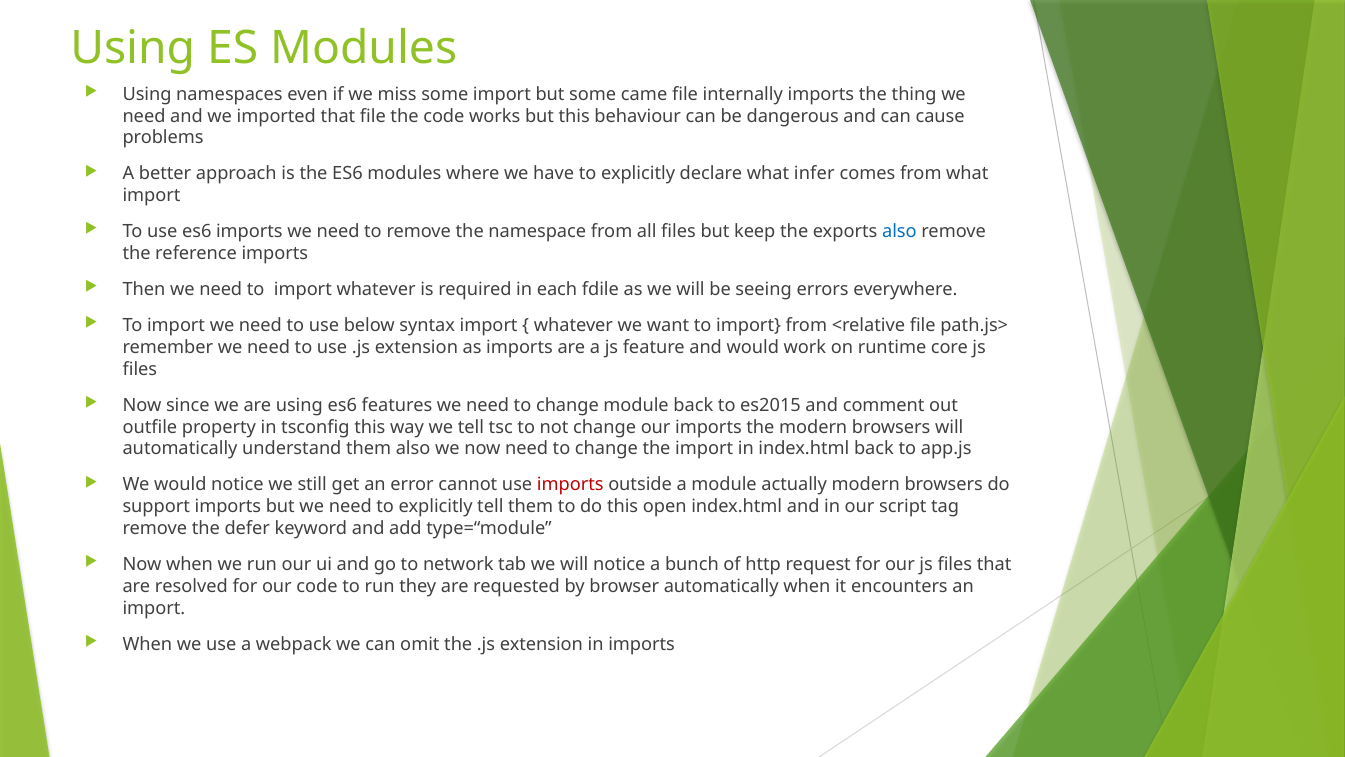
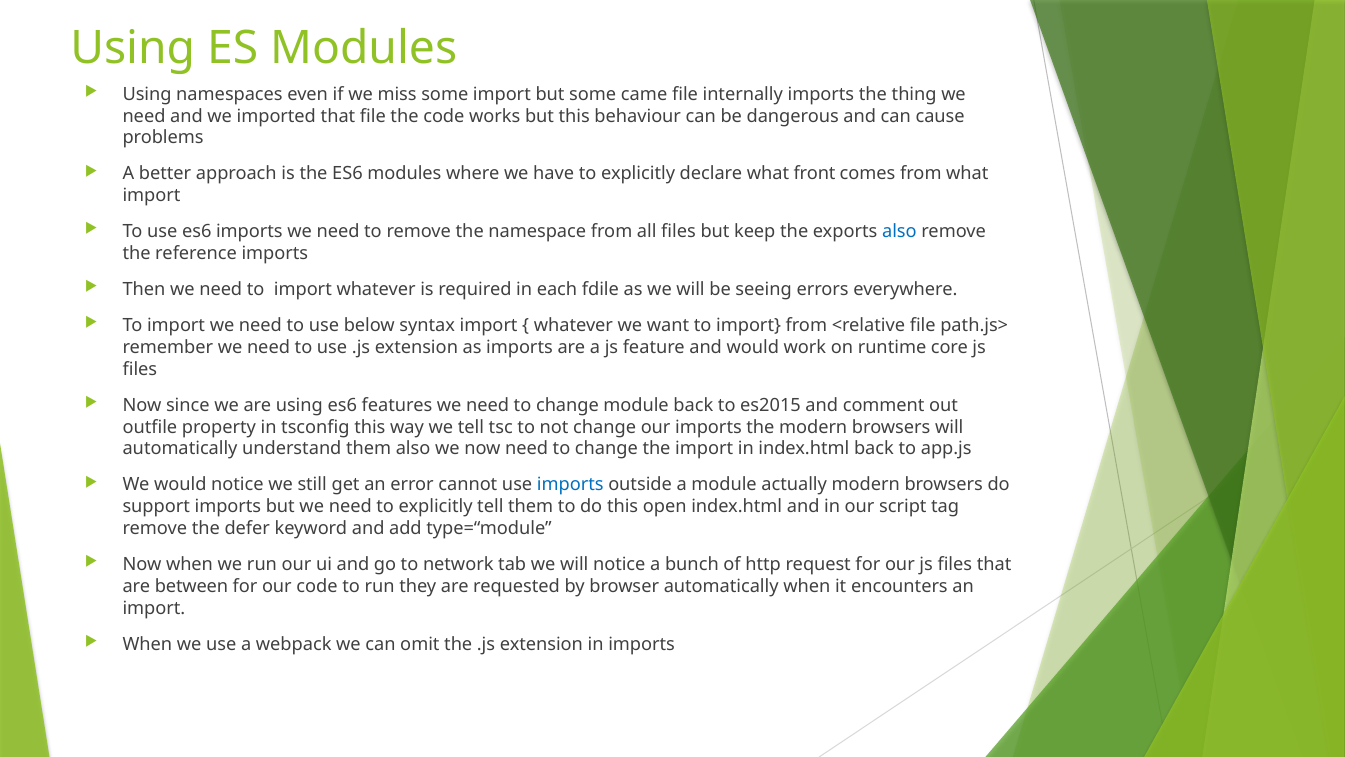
infer: infer -> front
imports at (570, 485) colour: red -> blue
resolved: resolved -> between
